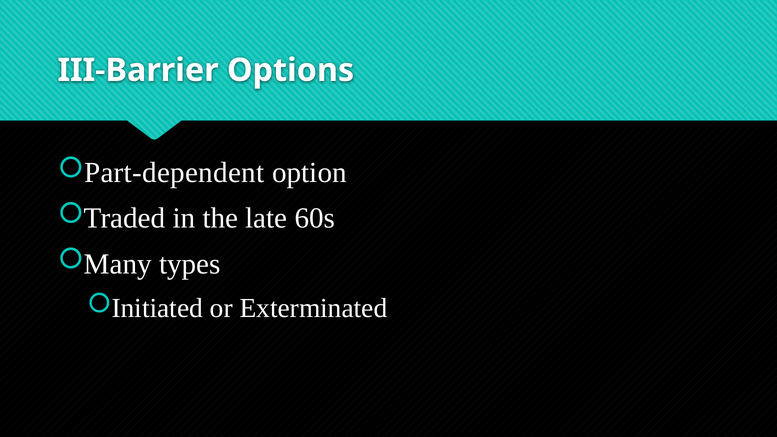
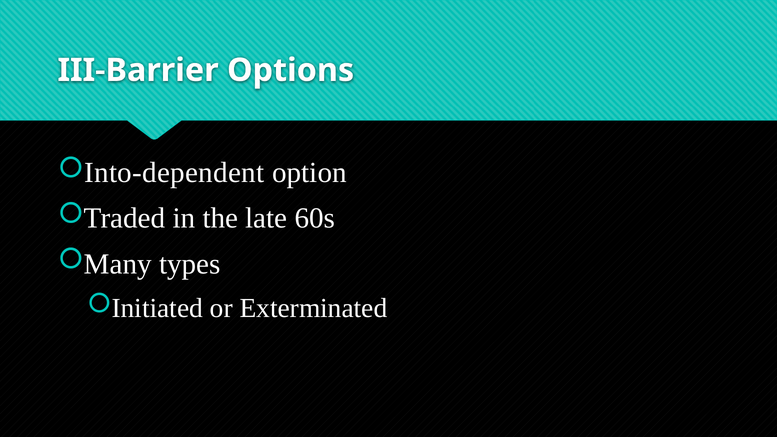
Part-dependent: Part-dependent -> Into-dependent
